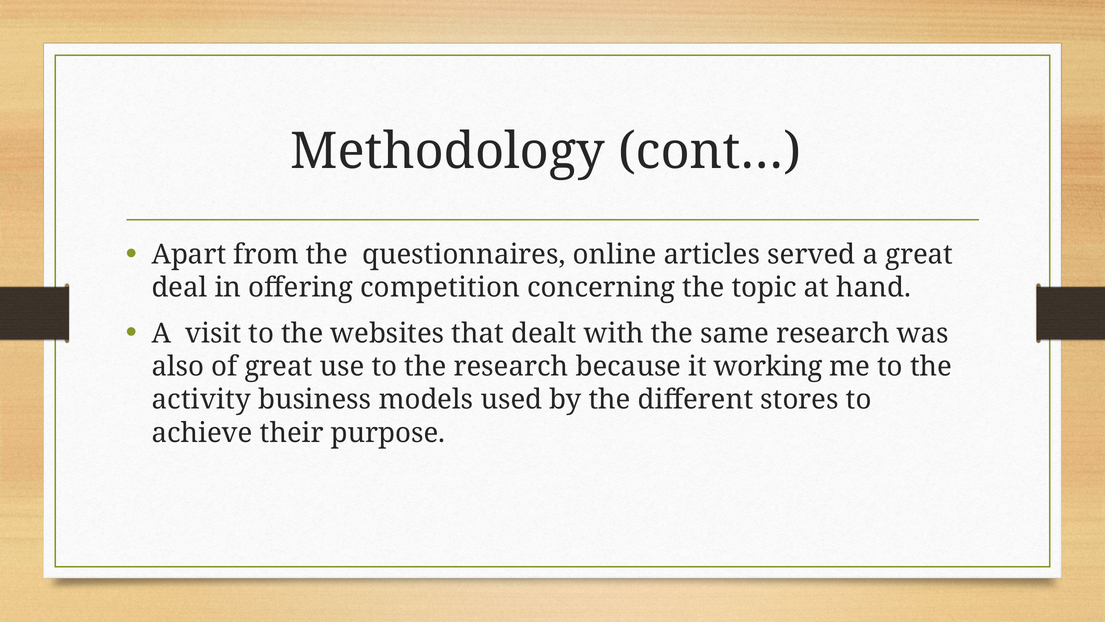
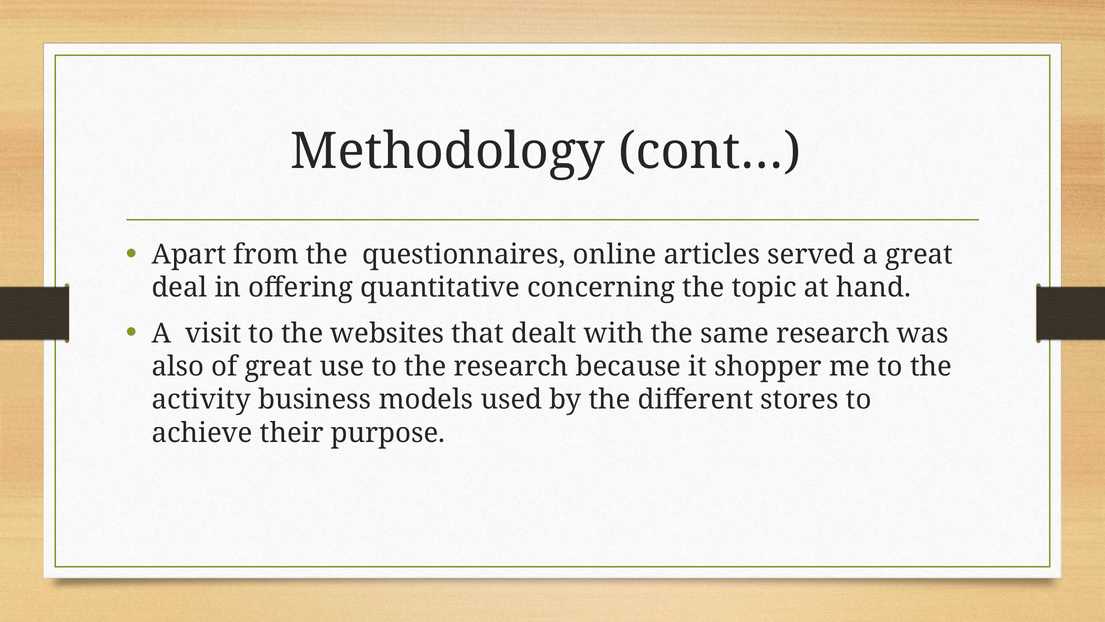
competition: competition -> quantitative
working: working -> shopper
